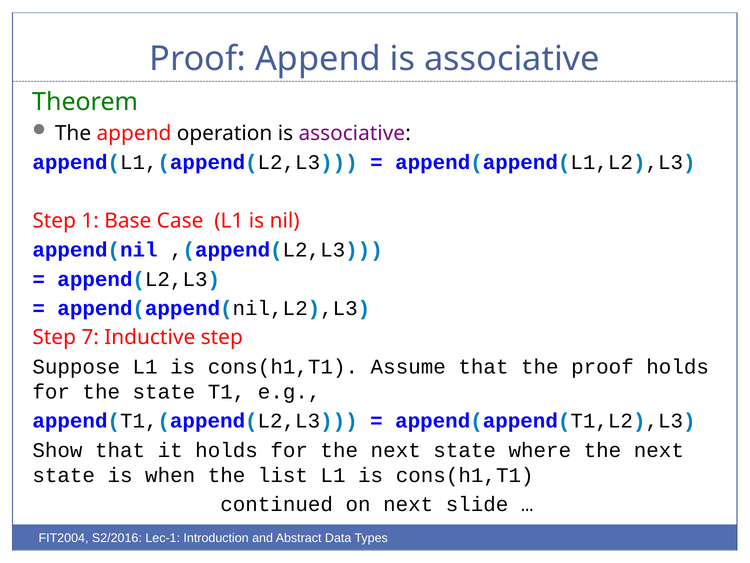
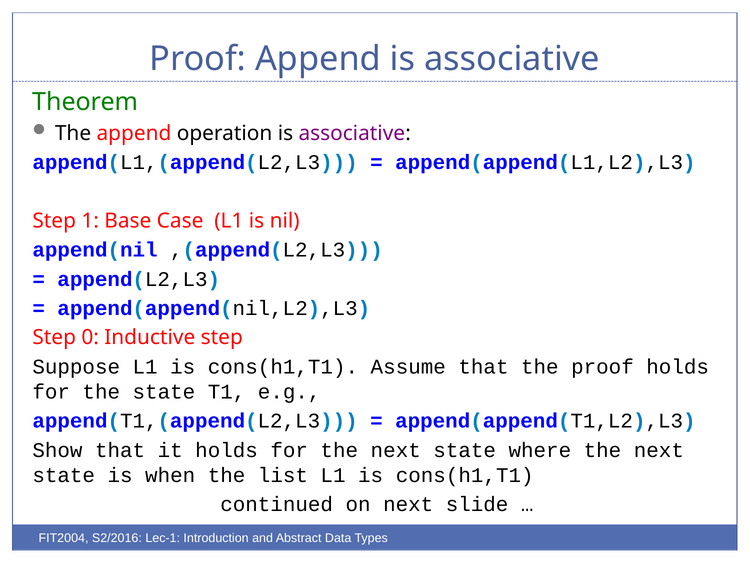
7: 7 -> 0
